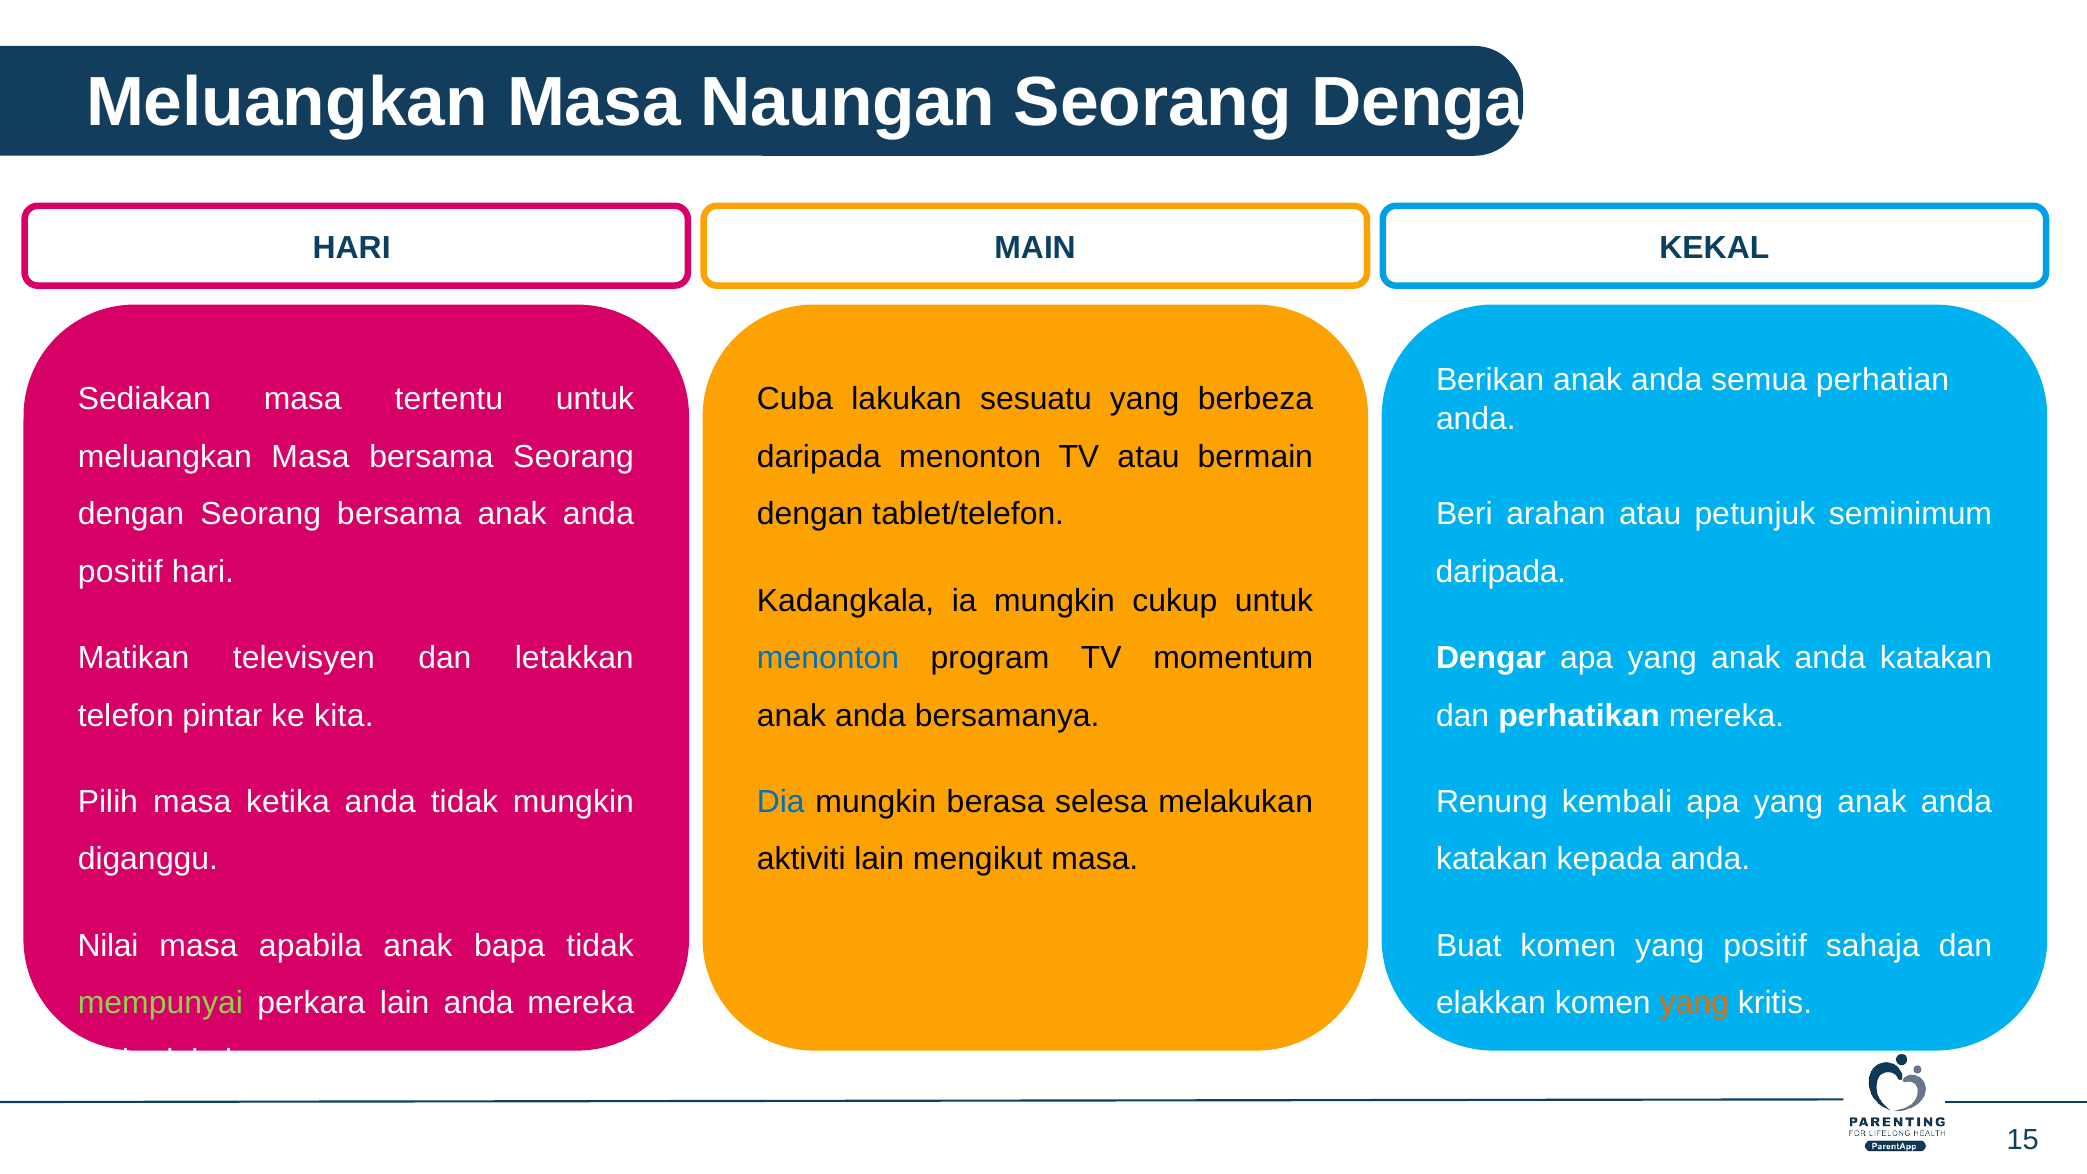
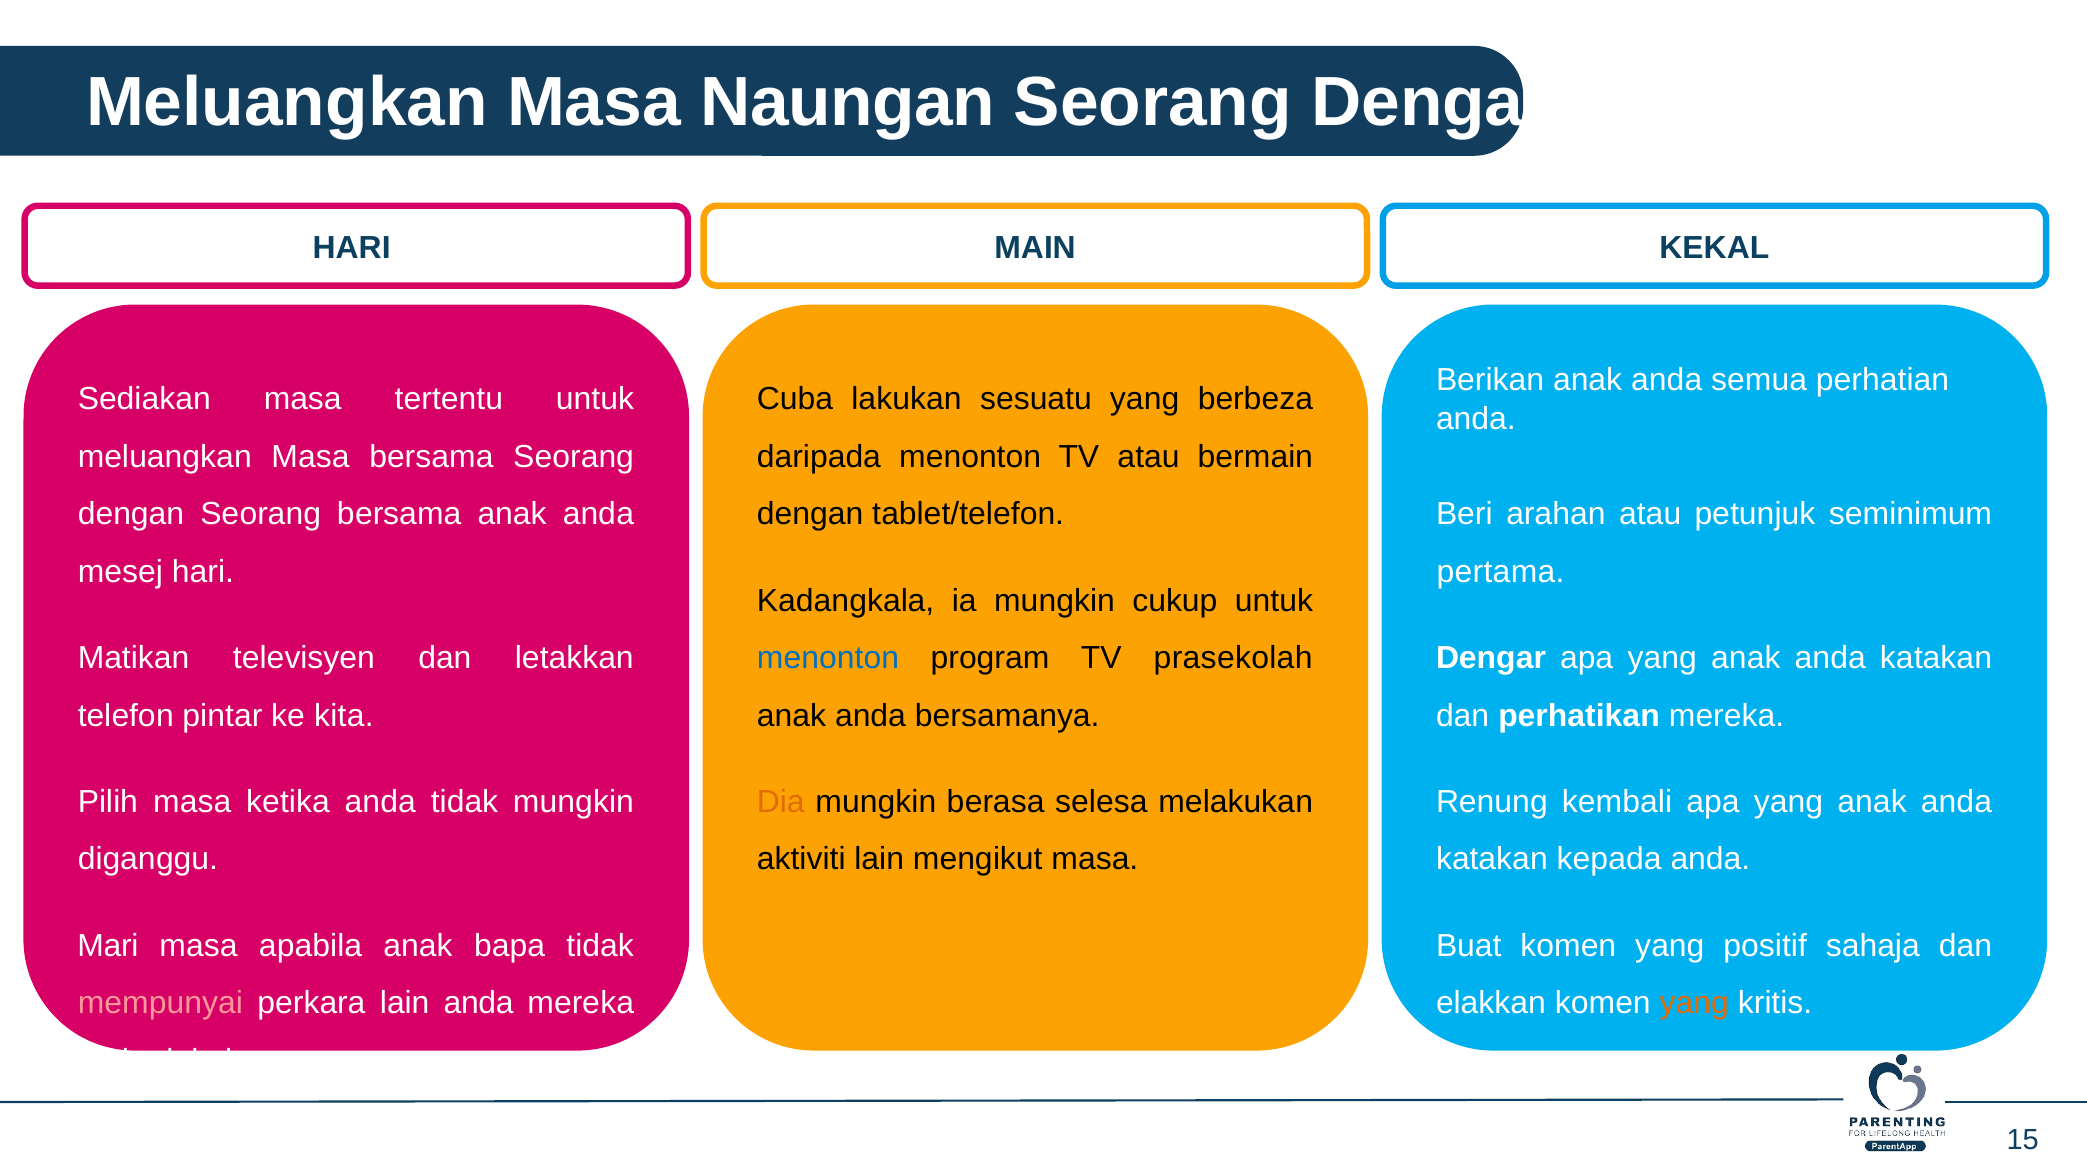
positif at (120, 572): positif -> mesej
daripada at (1501, 572): daripada -> pertama
momentum: momentum -> prasekolah
Dia colour: blue -> orange
Nilai: Nilai -> Mari
mempunyai colour: light green -> pink
